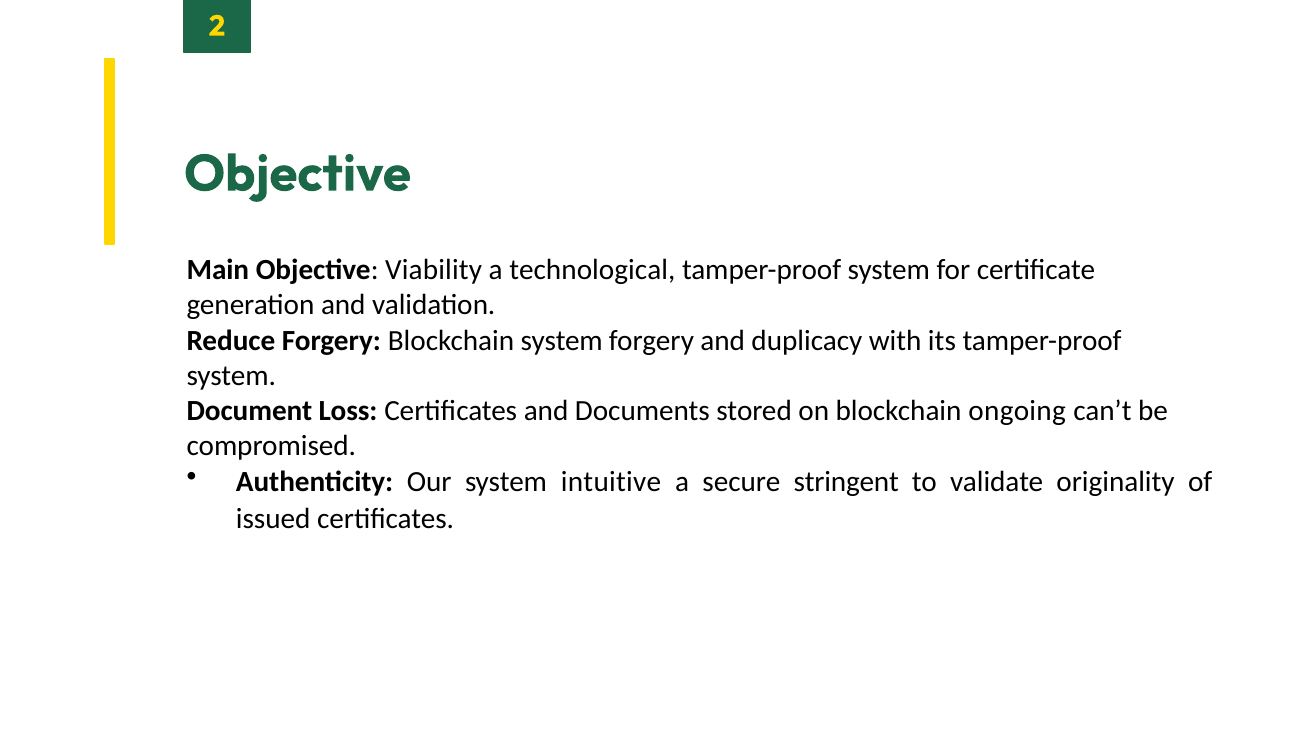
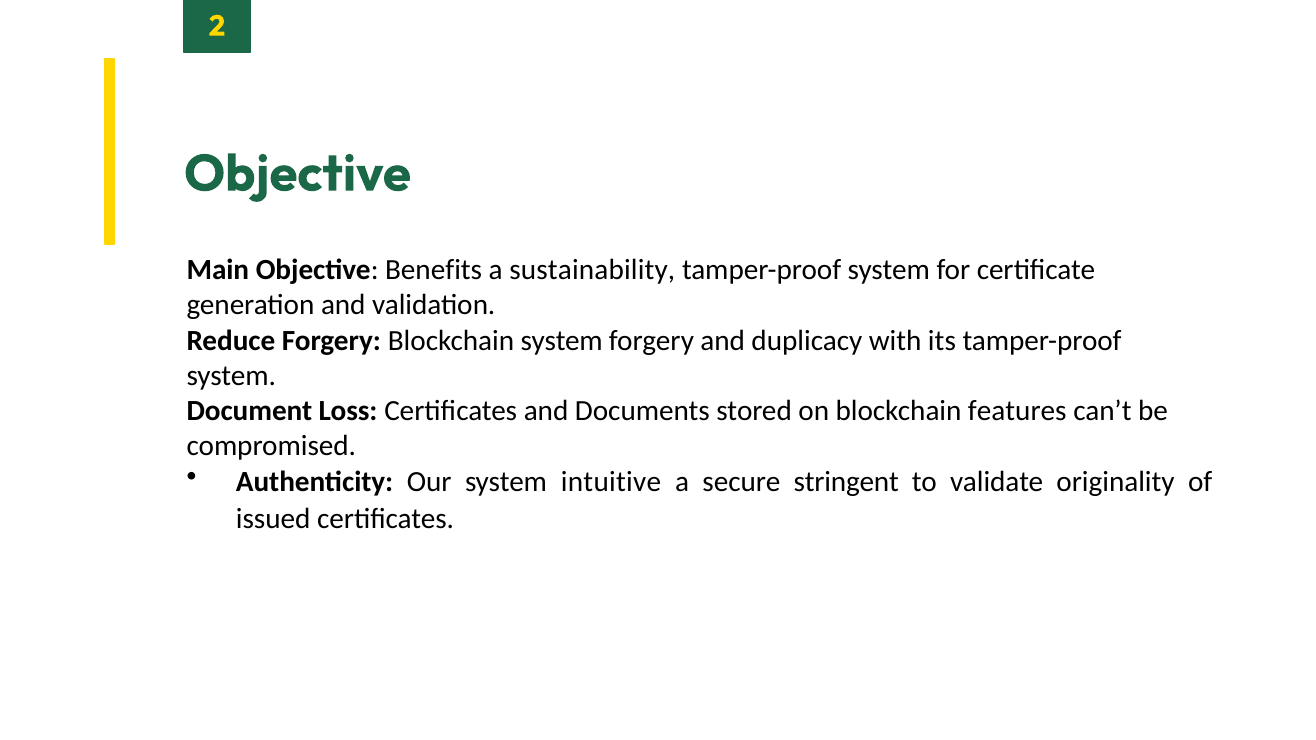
Viability: Viability -> Benefits
technological: technological -> sustainability
ongoing: ongoing -> features
